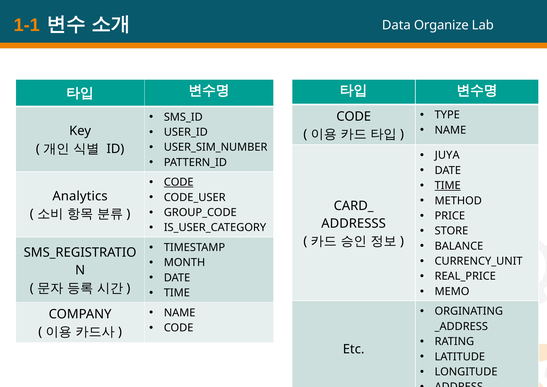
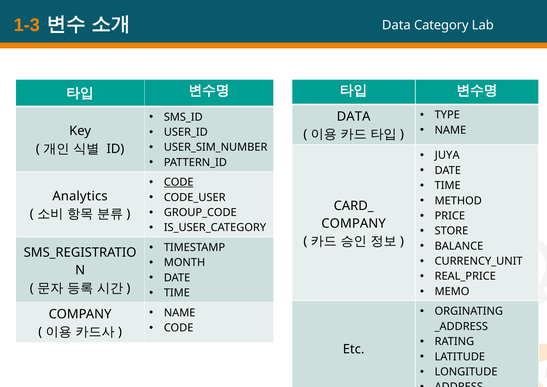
1-1: 1-1 -> 1-3
Organize: Organize -> Category
CODE at (354, 116): CODE -> DATA
TIME at (448, 185) underline: present -> none
ADDRESSS at (354, 223): ADDRESSS -> COMPANY
